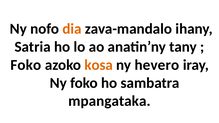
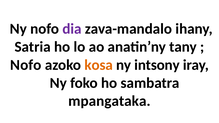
dia colour: orange -> purple
Foko at (26, 65): Foko -> Nofo
hevero: hevero -> intsony
